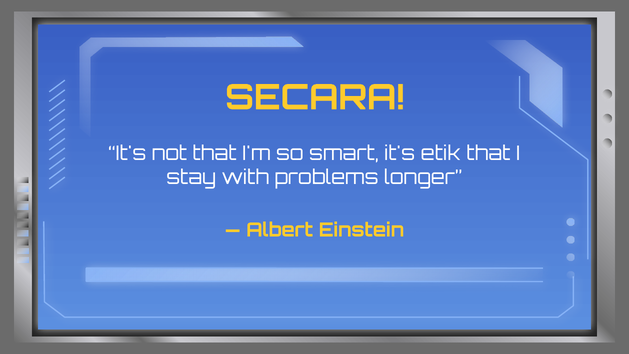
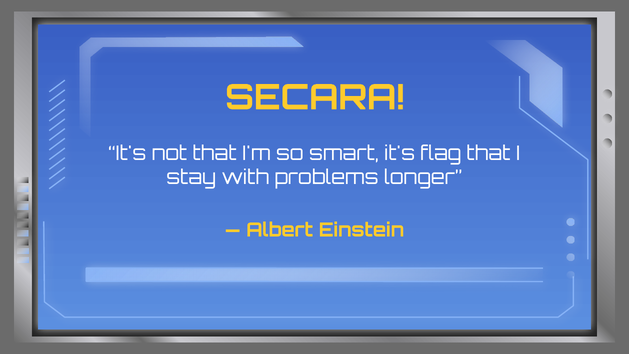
etik: etik -> flag
